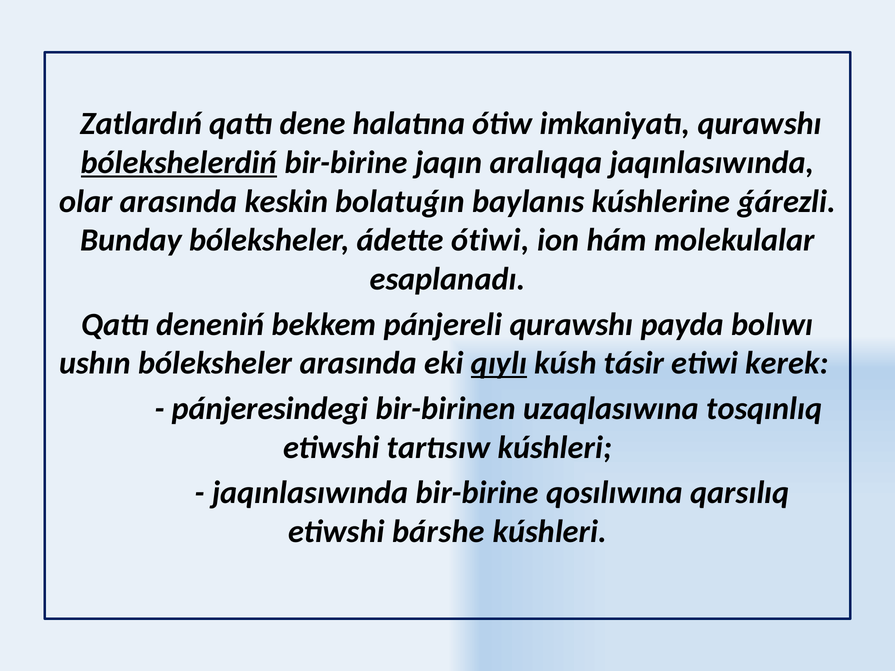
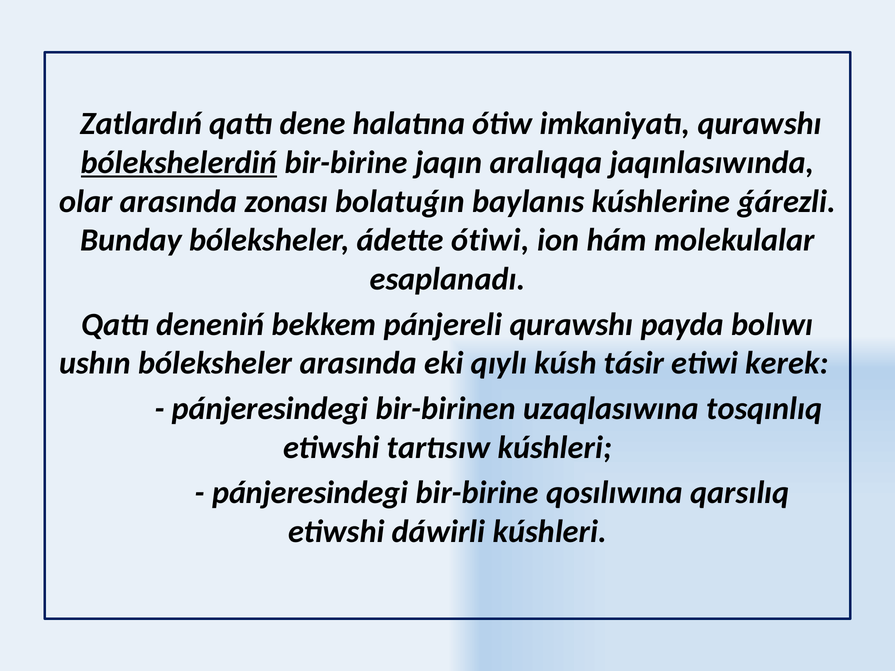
keskin: keskin -> zonası
qıylı underline: present -> none
jaqınlasıwında at (310, 493): jaqınlasıwında -> pánjeresindegi
bárshe: bárshe -> dáwirli
